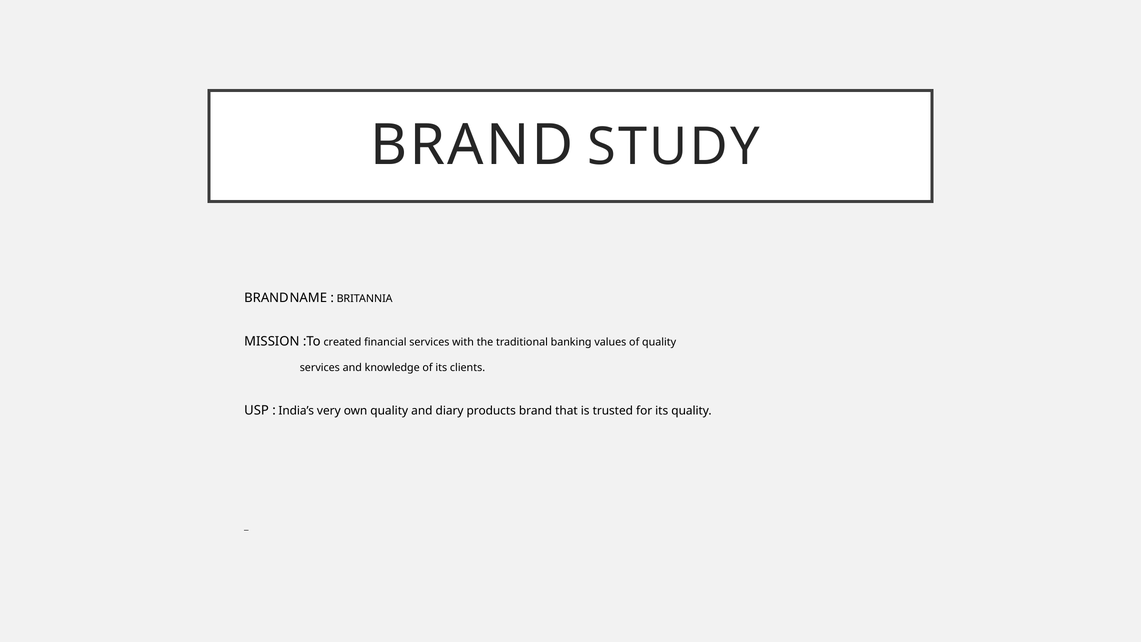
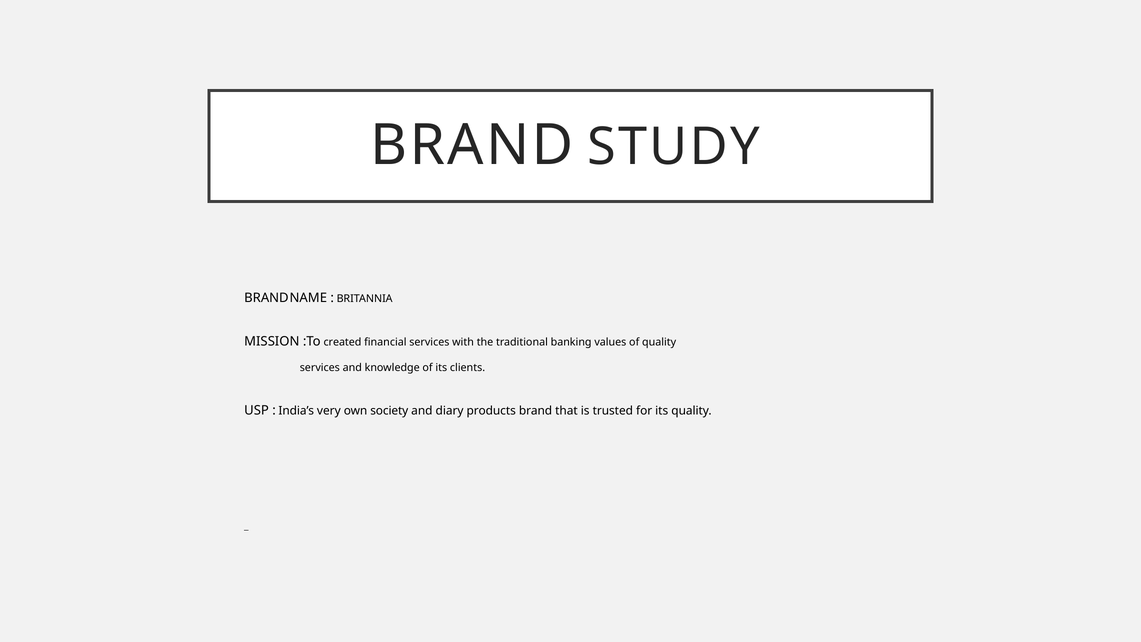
own quality: quality -> society
